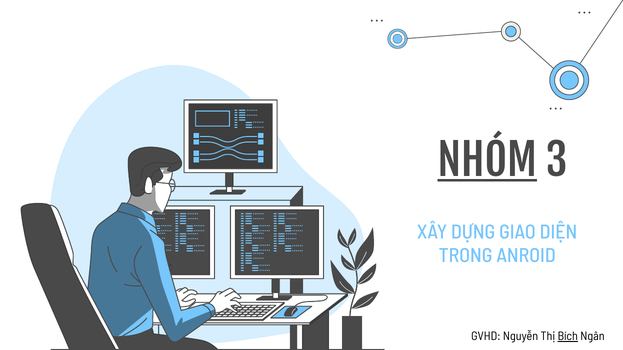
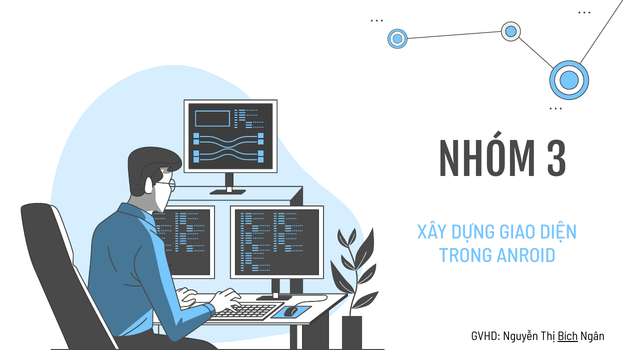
NHÓM underline: present -> none
